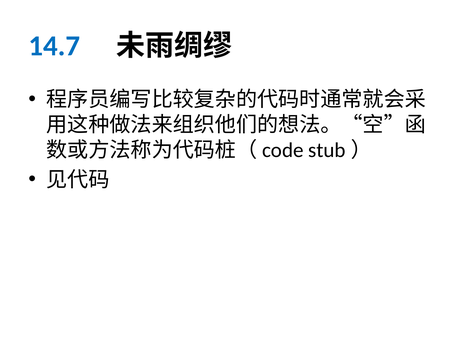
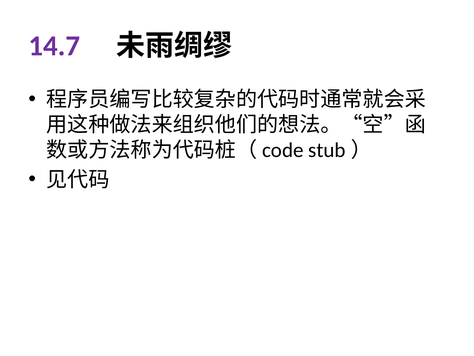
14.7 colour: blue -> purple
